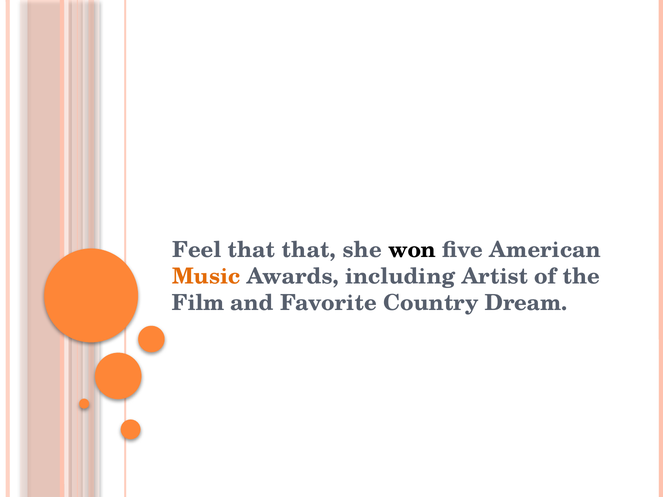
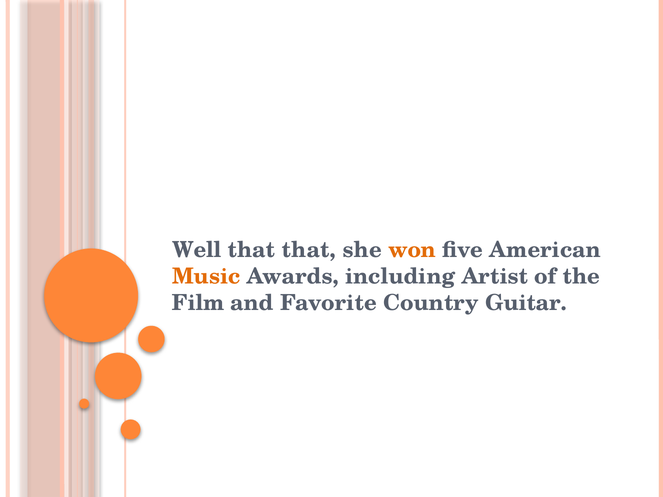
Feel: Feel -> Well
won colour: black -> orange
Dream: Dream -> Guitar
